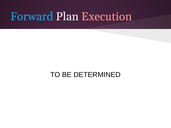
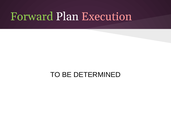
Forward colour: light blue -> light green
